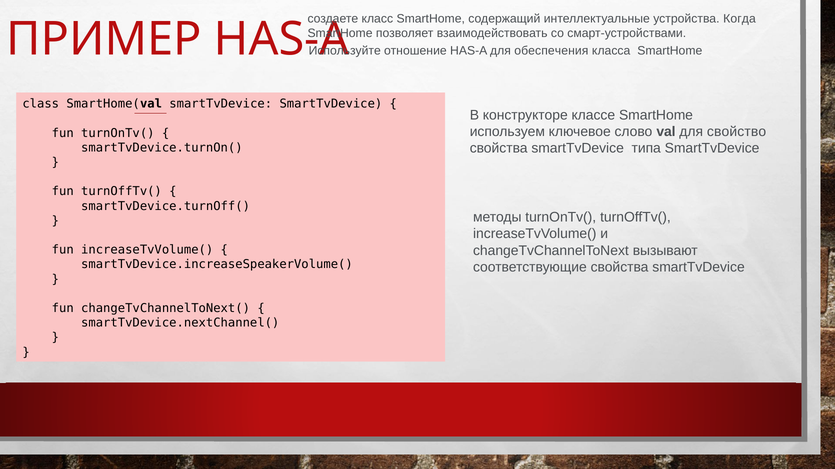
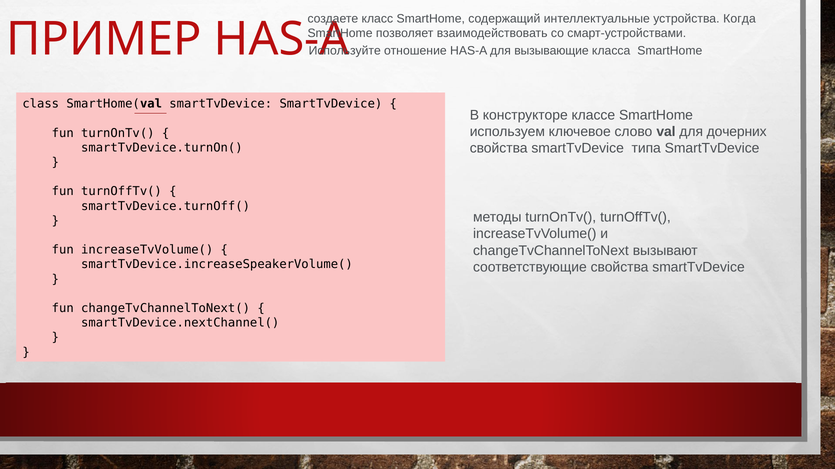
обеспечения: обеспечения -> вызывающие
свойство: свойство -> дочерних
